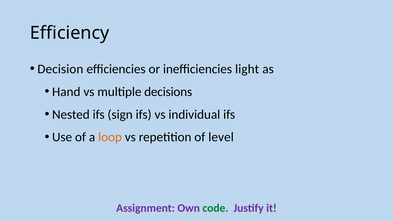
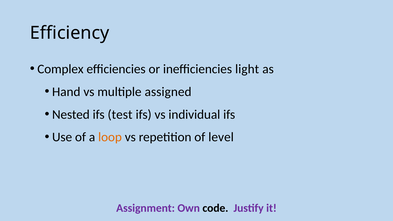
Decision: Decision -> Complex
decisions: decisions -> assigned
sign: sign -> test
code colour: green -> black
